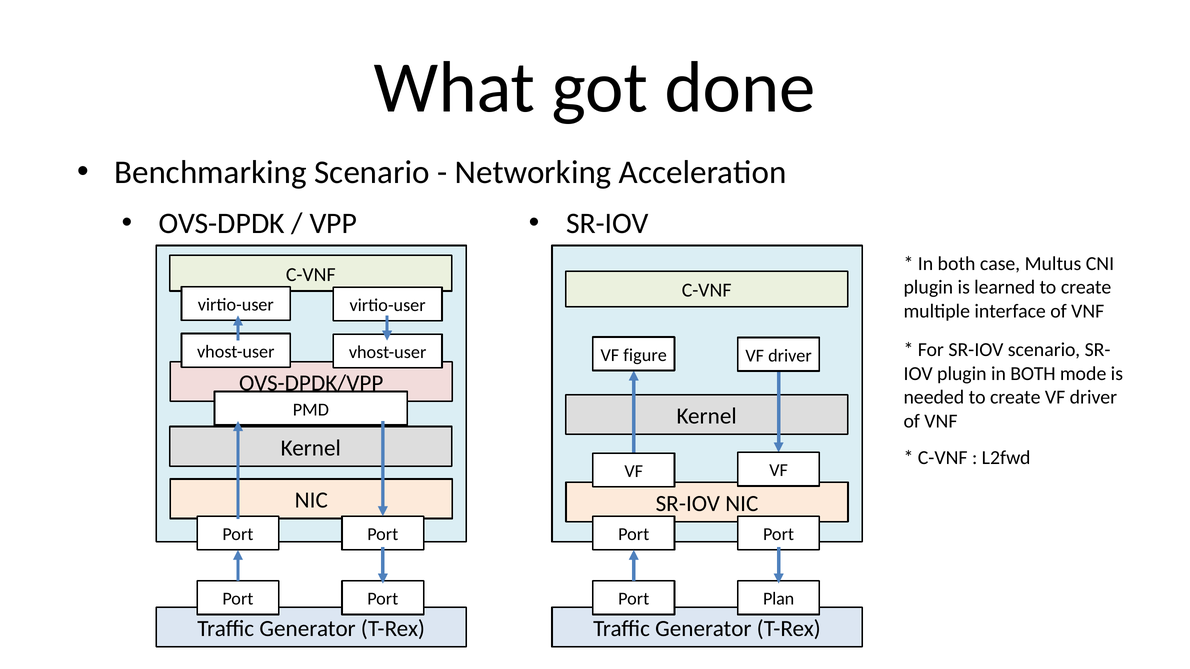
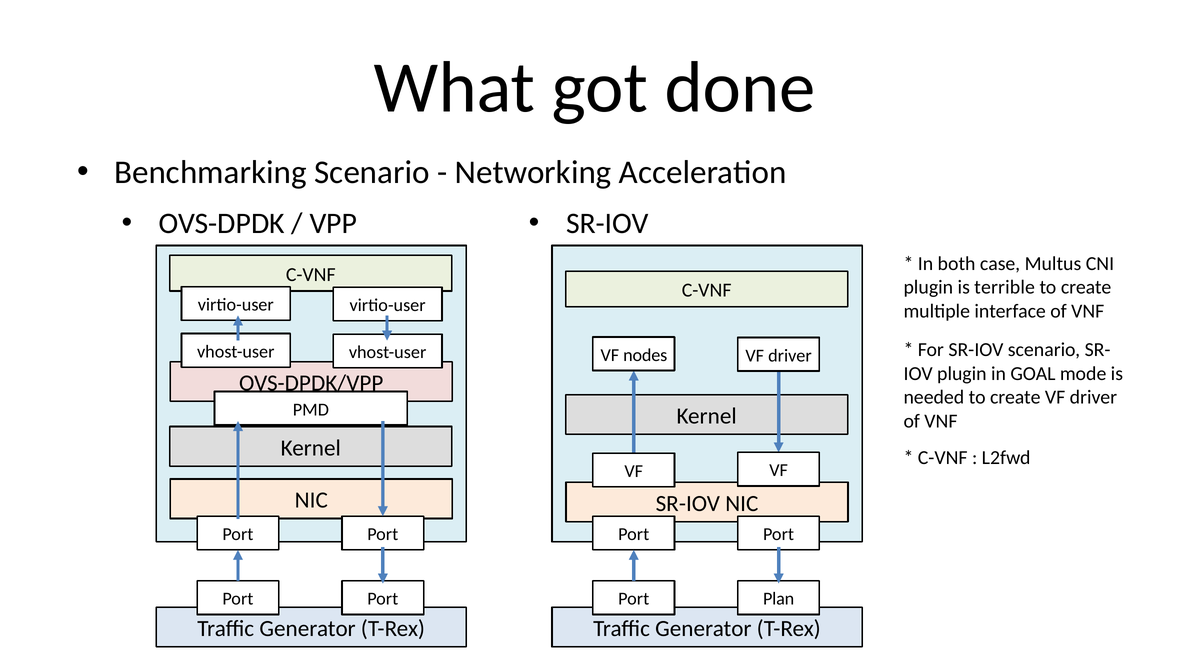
learned: learned -> terrible
figure: figure -> nodes
plugin in BOTH: BOTH -> GOAL
